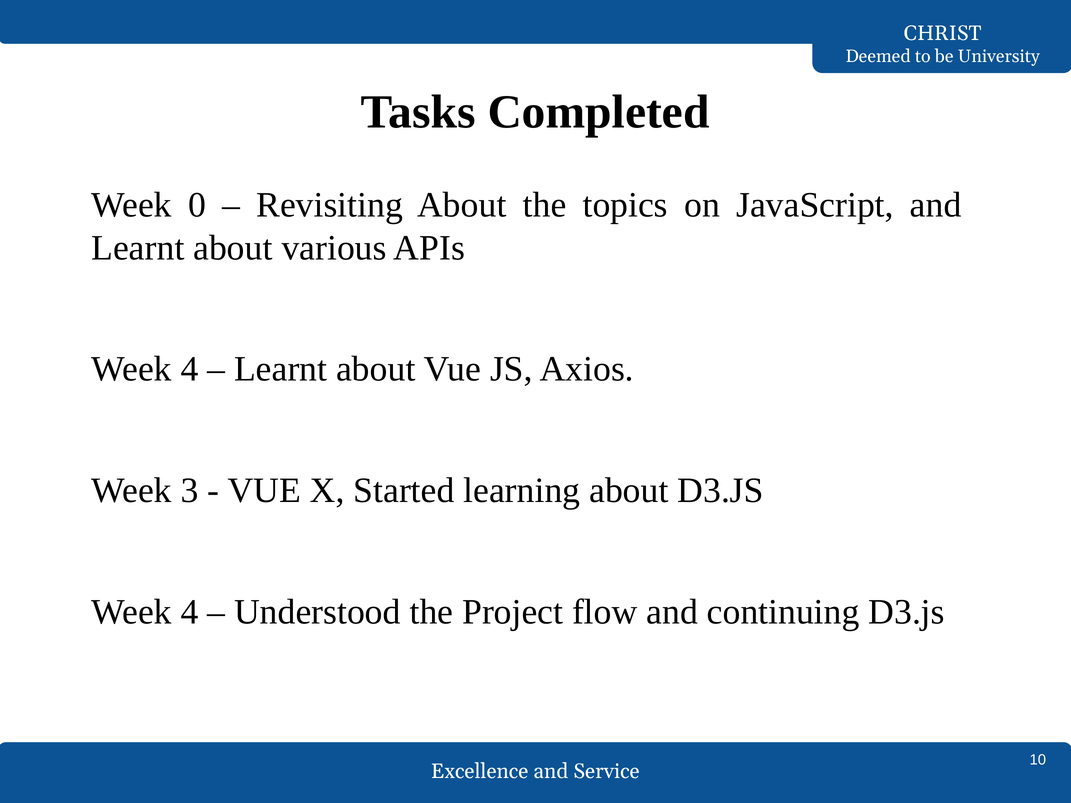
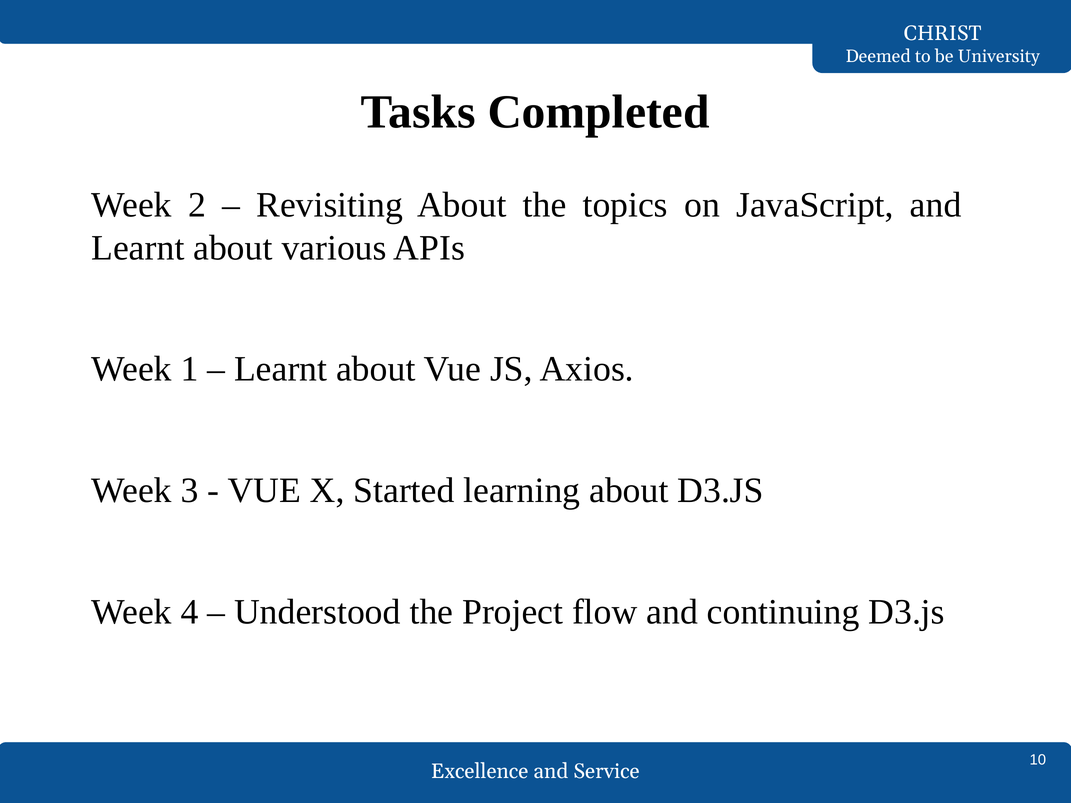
0: 0 -> 2
4 at (190, 369): 4 -> 1
